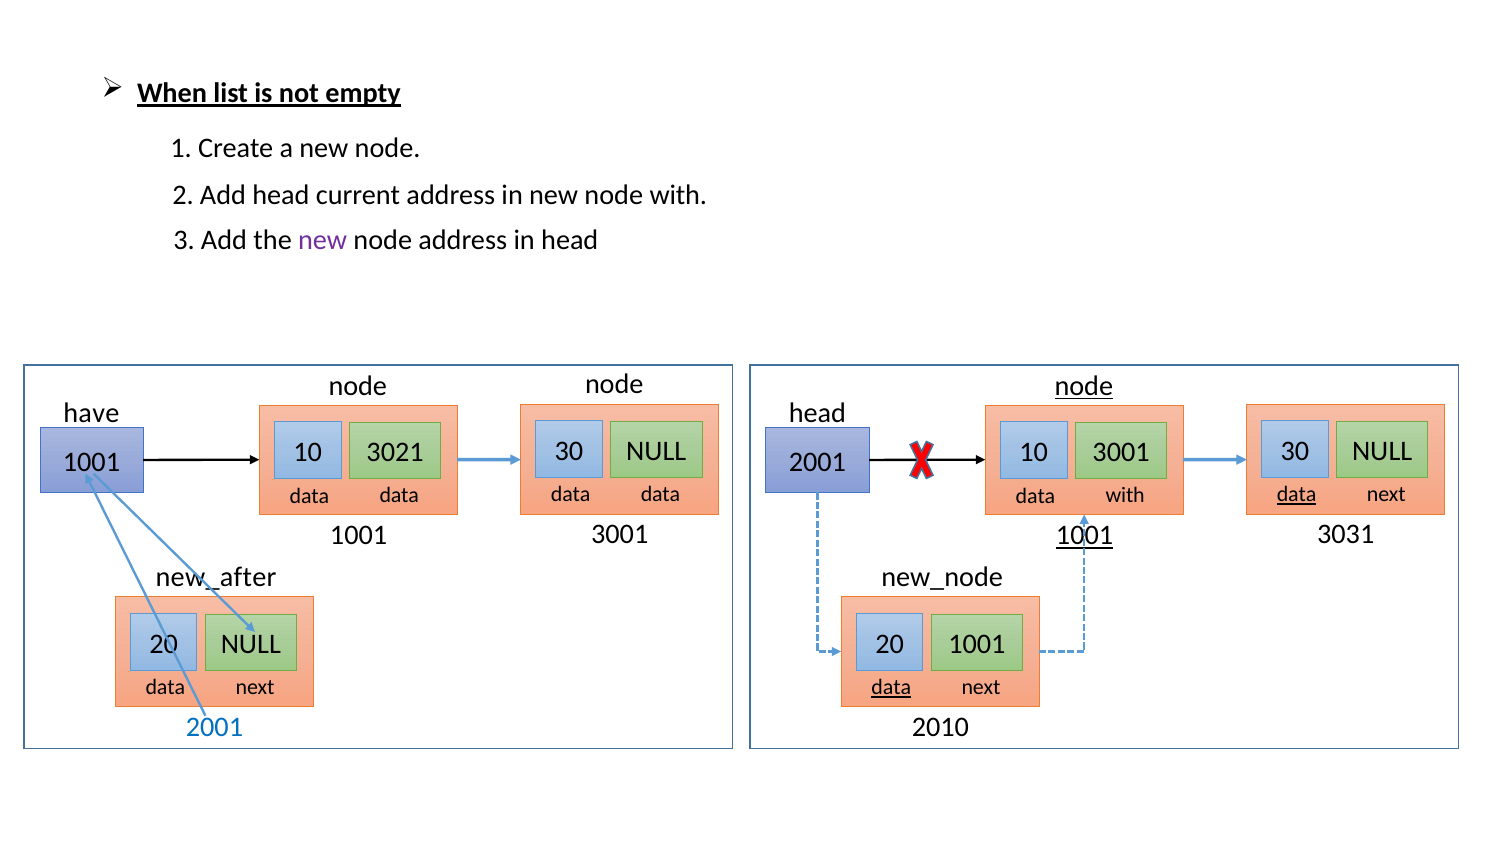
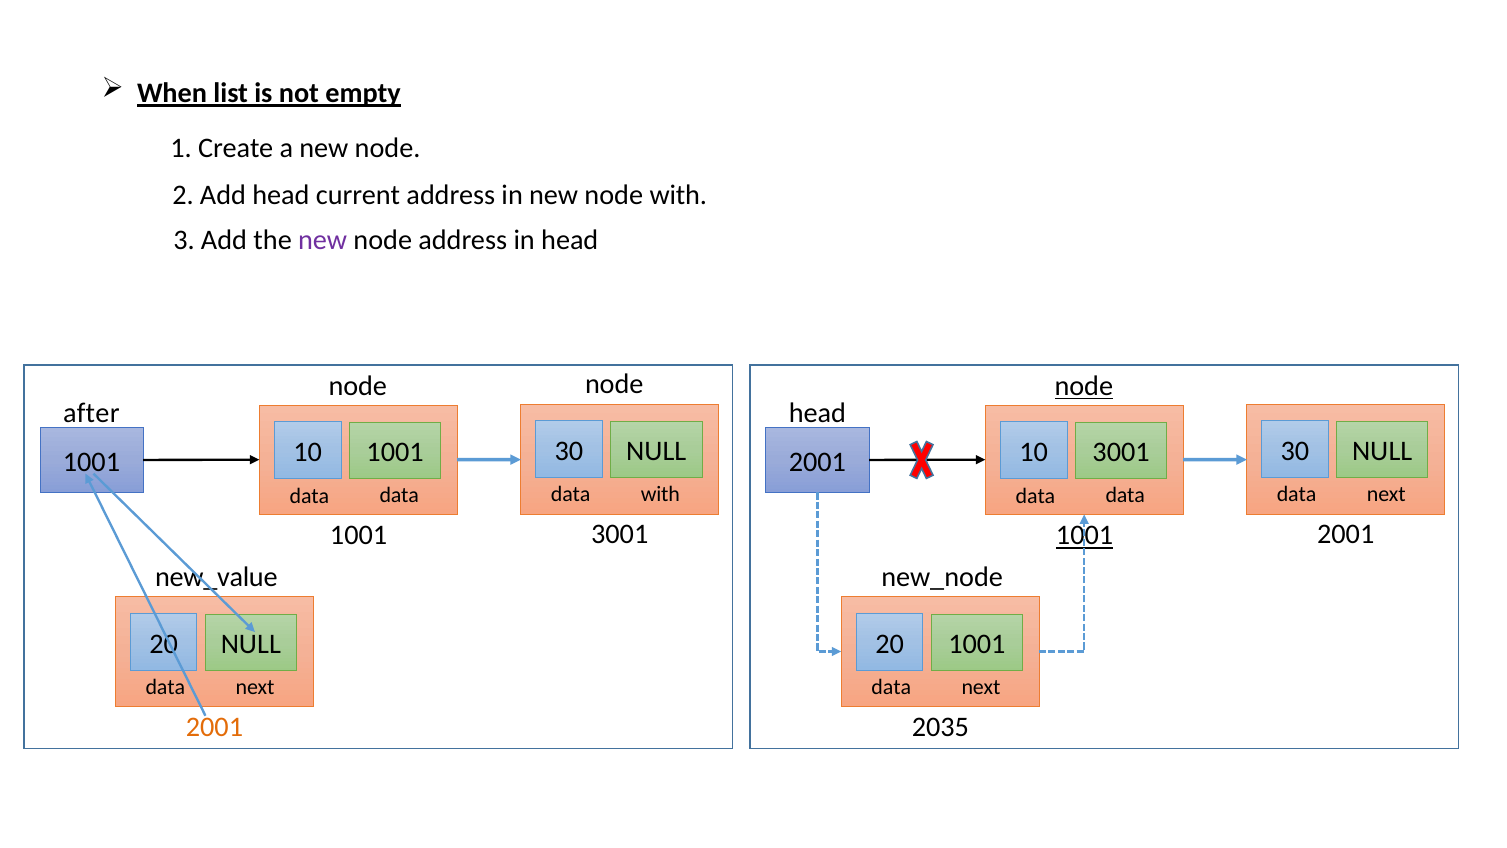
have: have -> after
10 3021: 3021 -> 1001
data at (660, 494): data -> with
data at (1297, 494) underline: present -> none
with at (1125, 495): with -> data
3031 at (1346, 534): 3031 -> 2001
new_after: new_after -> new_value
data at (891, 687) underline: present -> none
2001 at (214, 727) colour: blue -> orange
2010: 2010 -> 2035
